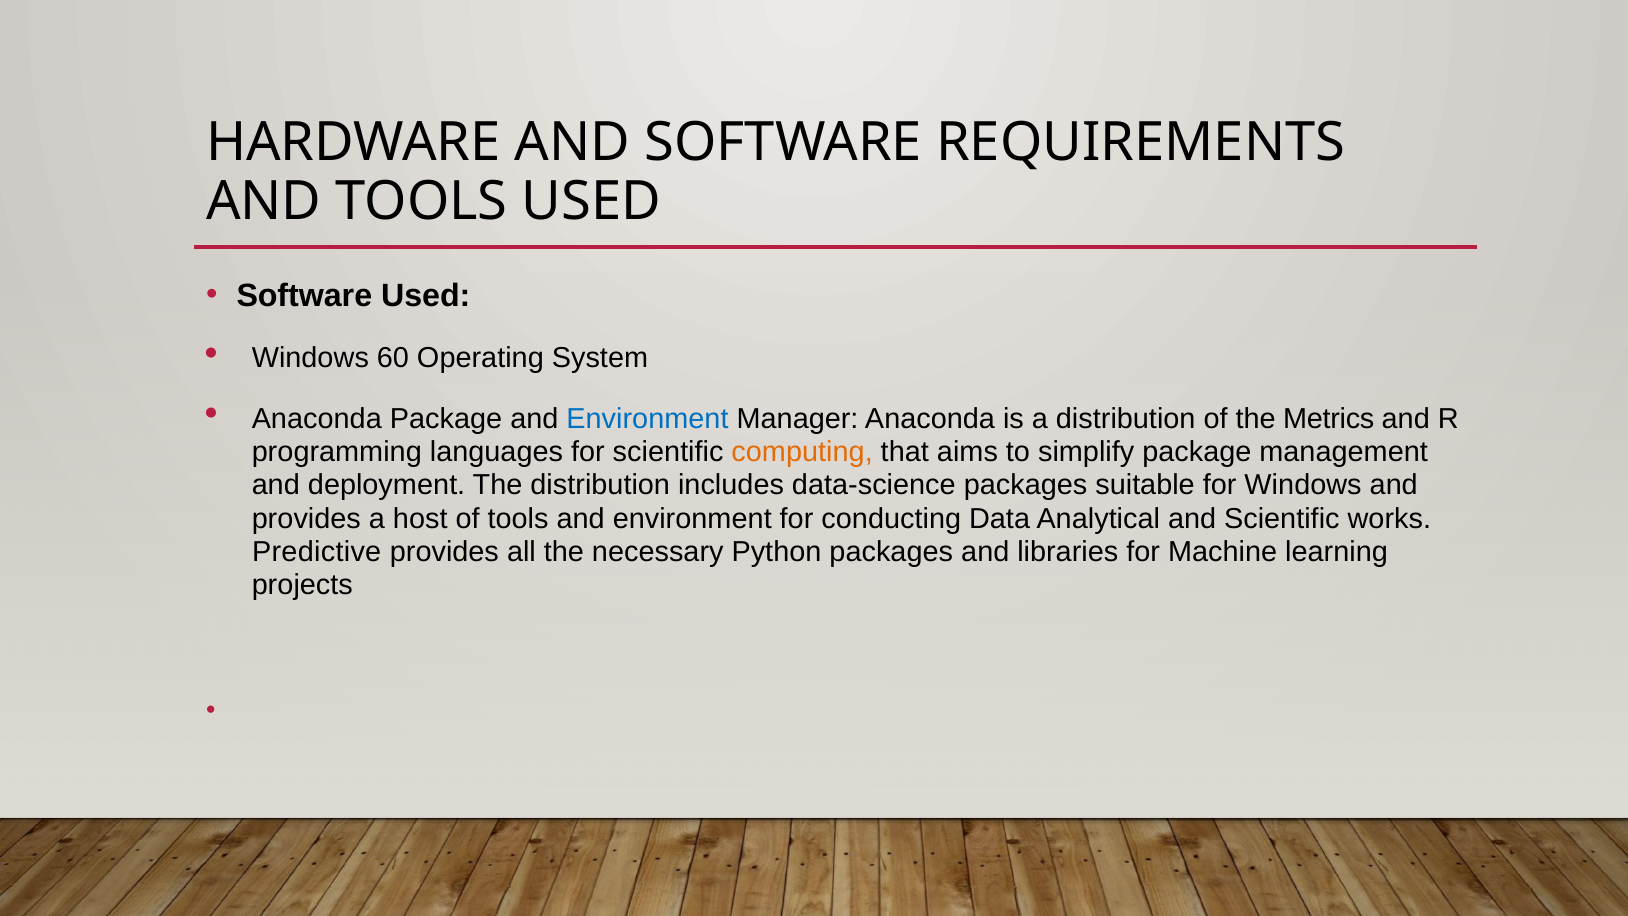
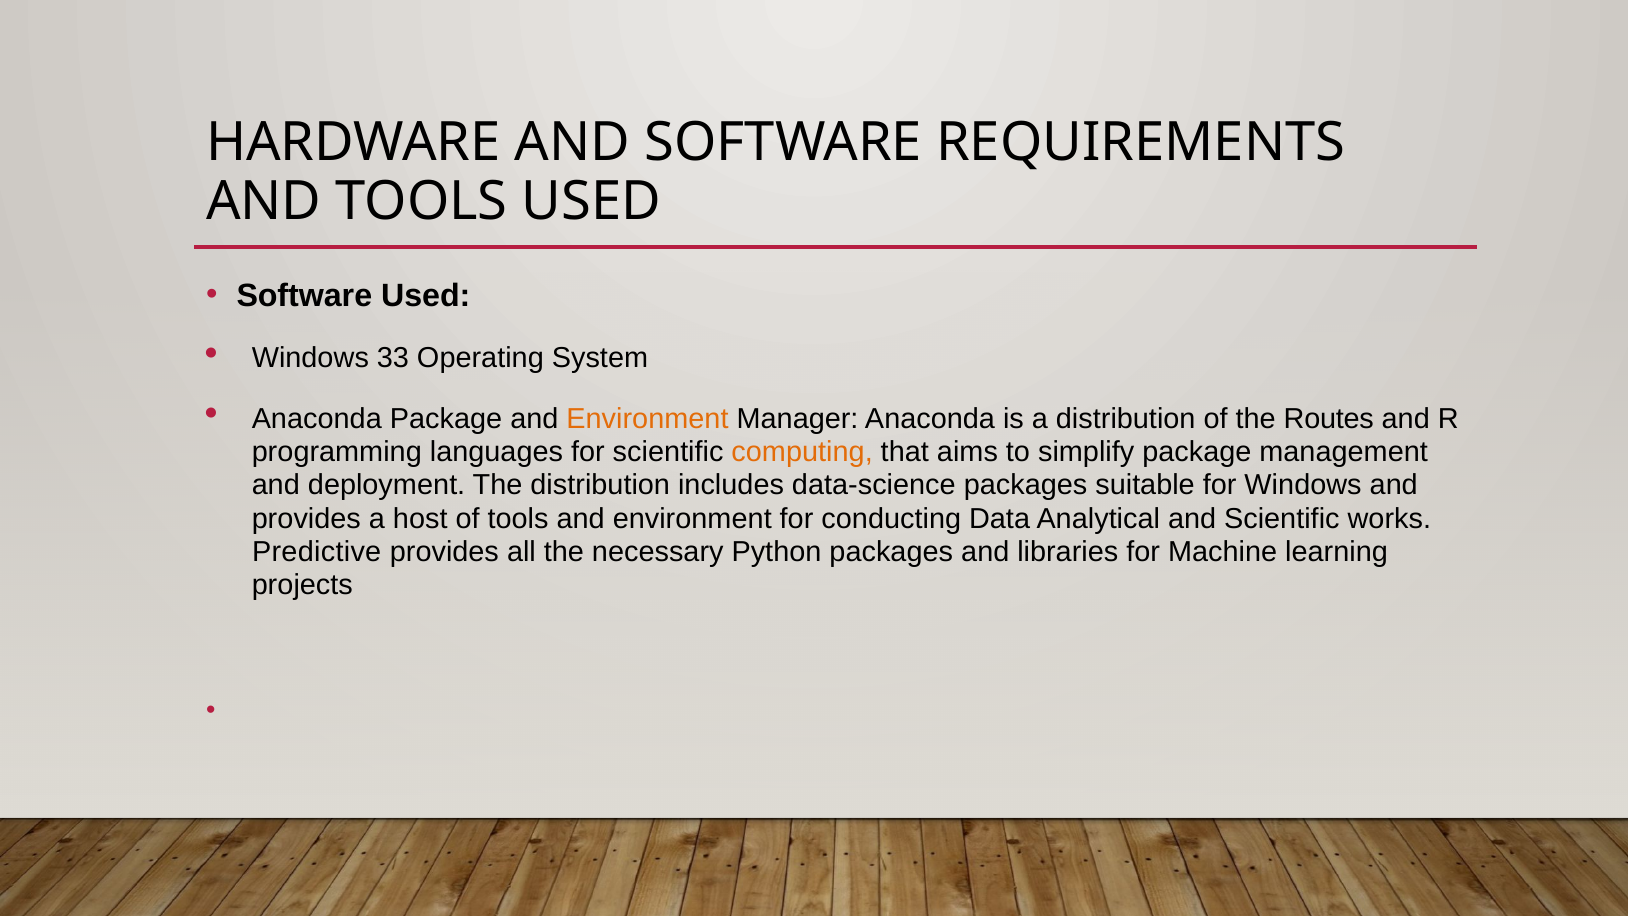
60: 60 -> 33
Environment at (647, 419) colour: blue -> orange
Metrics: Metrics -> Routes
